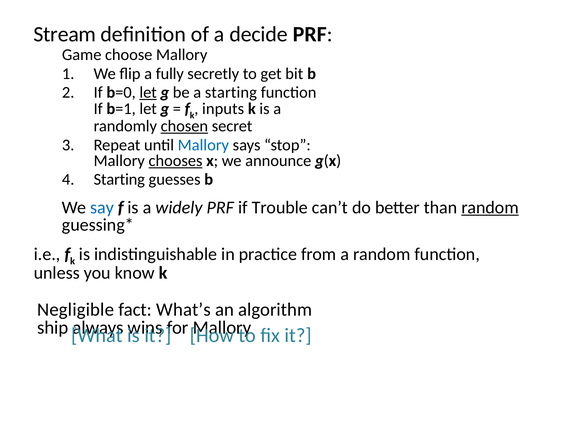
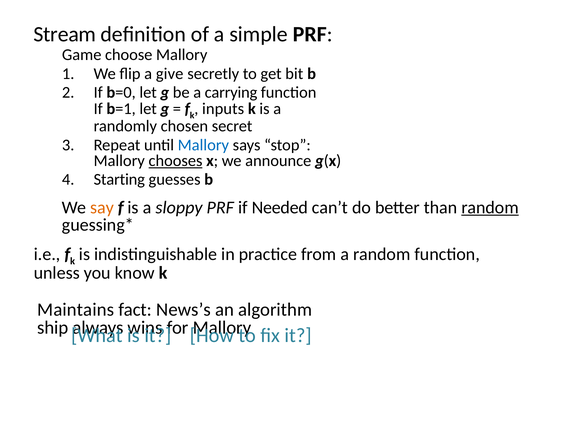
decide: decide -> simple
fully: fully -> give
let at (148, 92) underline: present -> none
a starting: starting -> carrying
chosen underline: present -> none
say colour: blue -> orange
widely: widely -> sloppy
Trouble: Trouble -> Needed
Negligible: Negligible -> Maintains
What’s: What’s -> News’s
